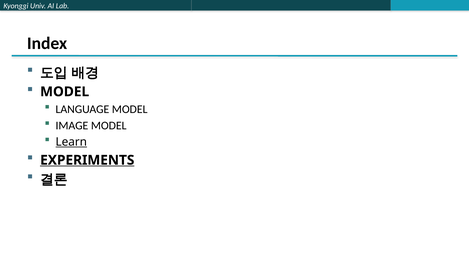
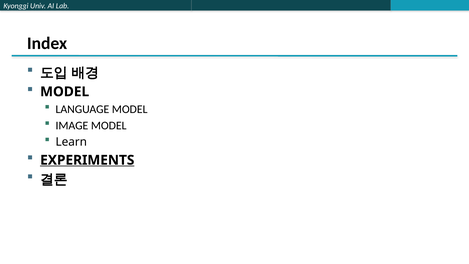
Learn underline: present -> none
